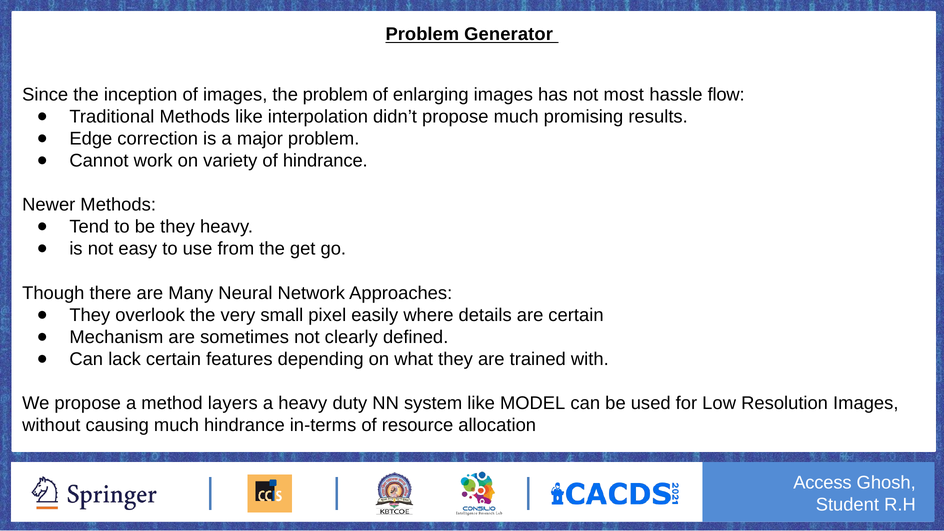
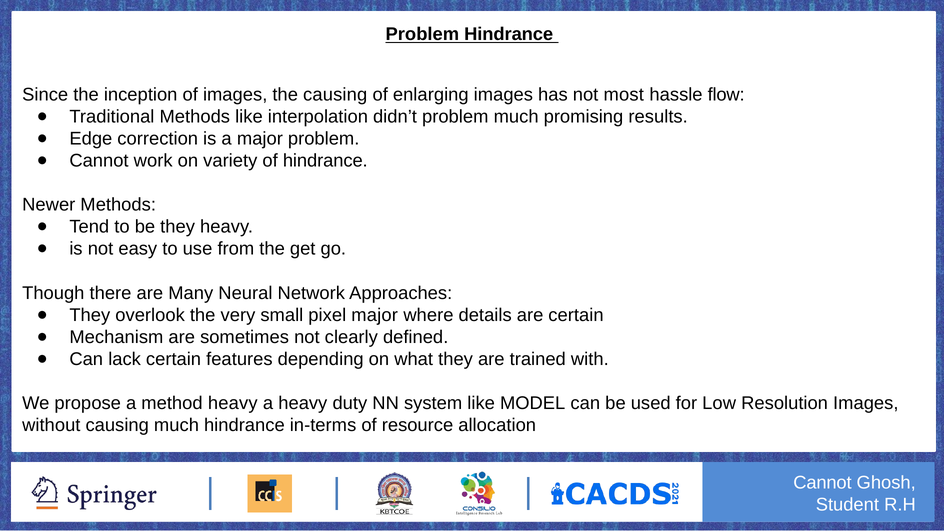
Problem Generator: Generator -> Hindrance
the problem: problem -> causing
didn’t propose: propose -> problem
pixel easily: easily -> major
method layers: layers -> heavy
Access at (822, 483): Access -> Cannot
